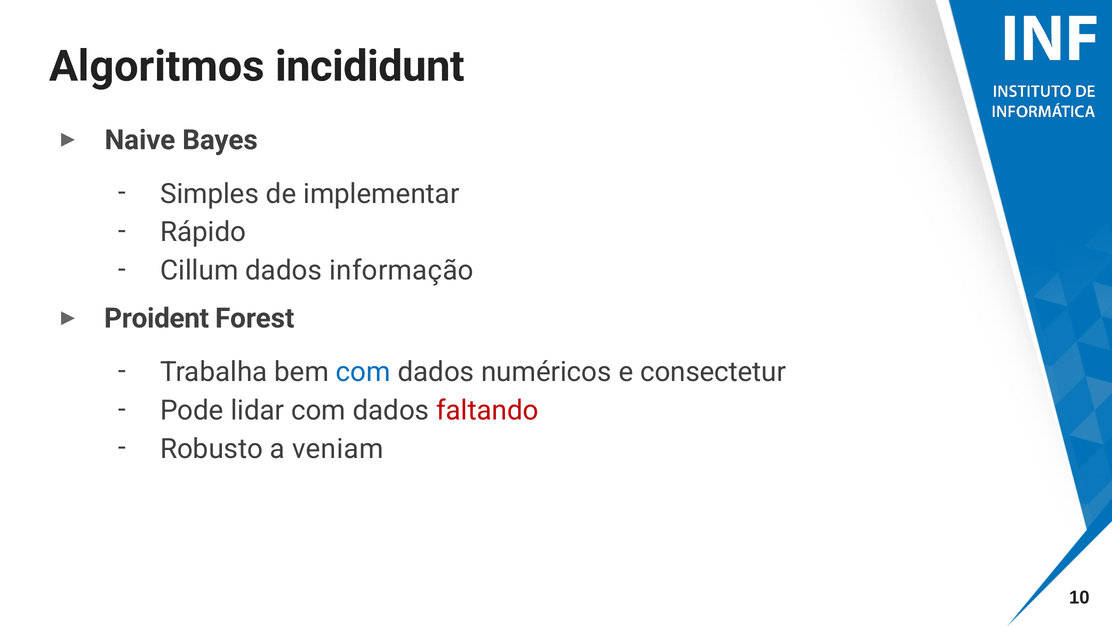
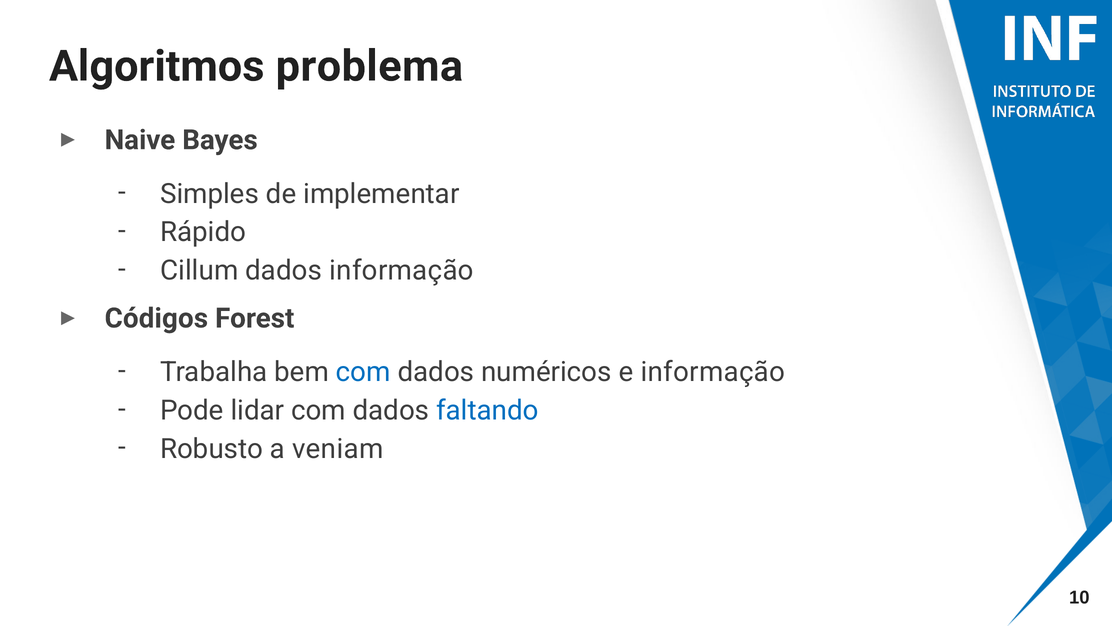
incididunt: incididunt -> problema
Proident: Proident -> Códigos
e consectetur: consectetur -> informação
faltando colour: red -> blue
